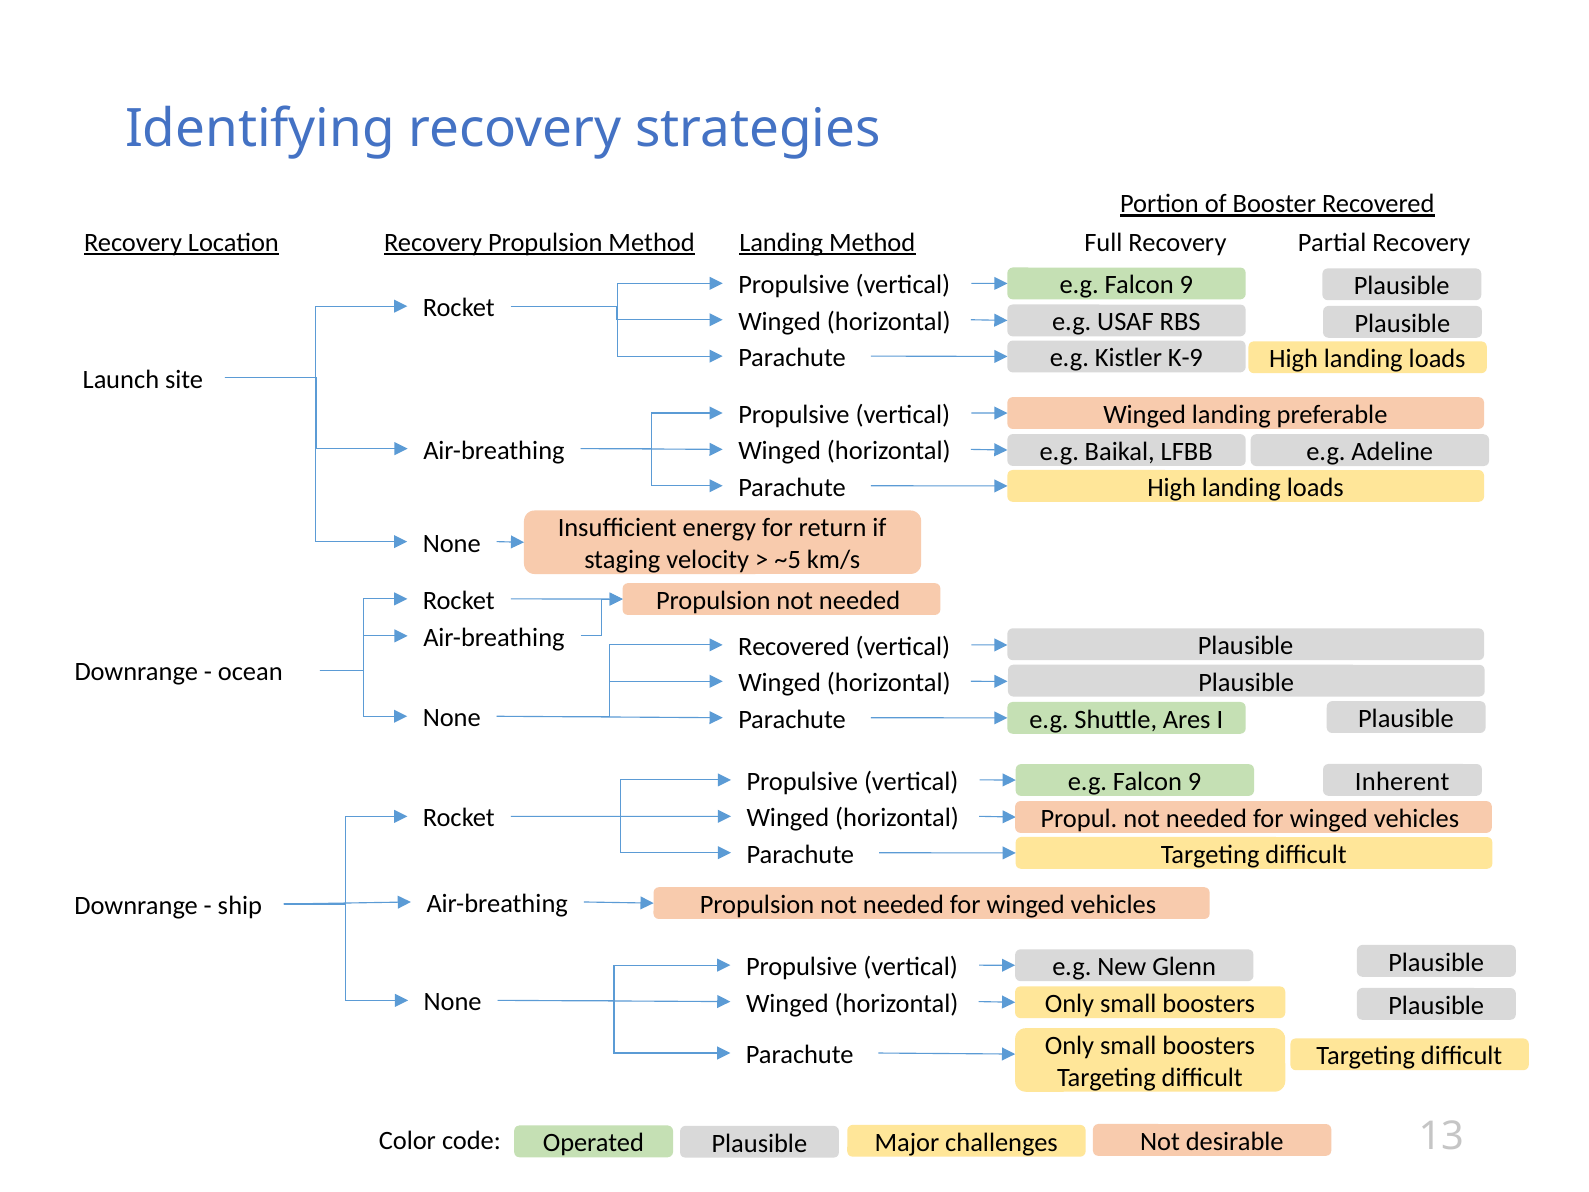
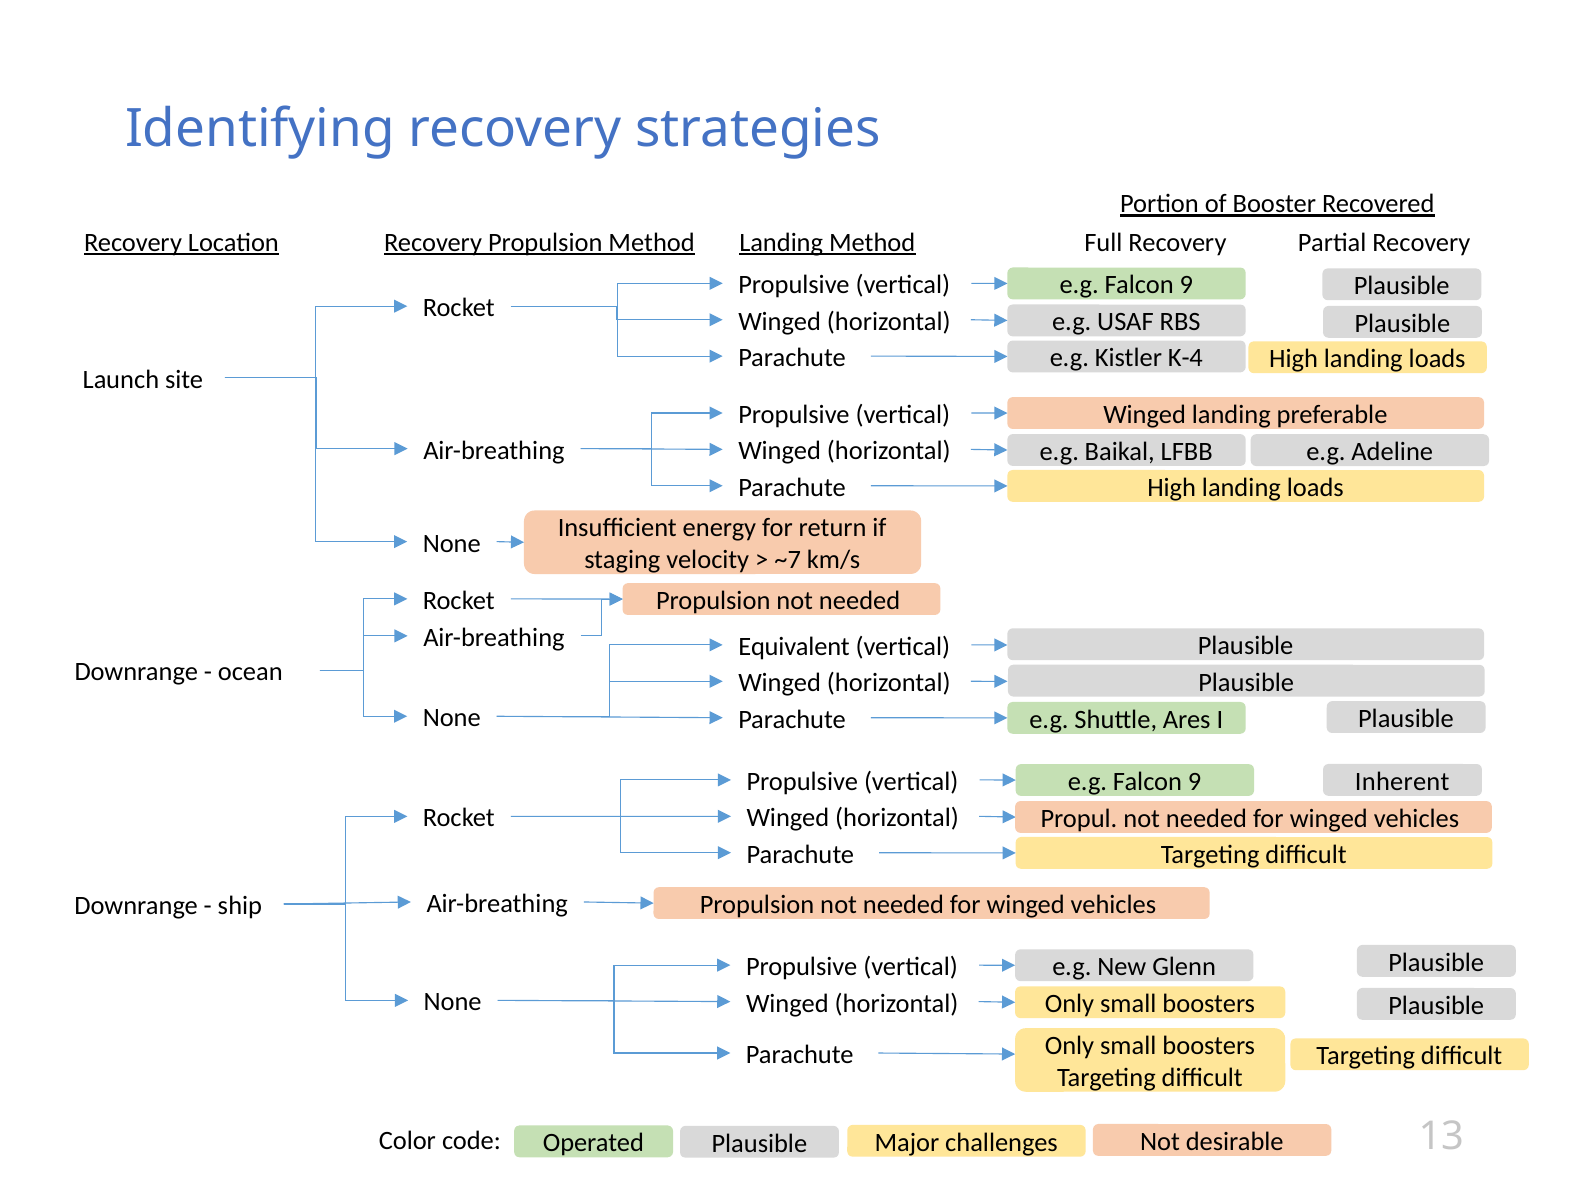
K-9: K-9 -> K-4
~5: ~5 -> ~7
Recovered at (794, 647): Recovered -> Equivalent
